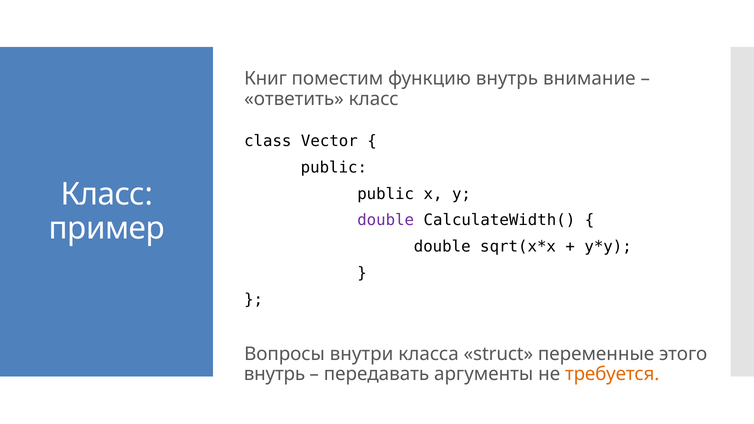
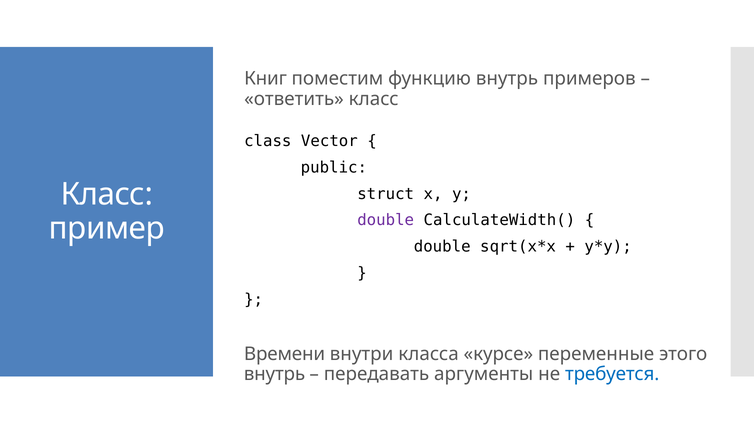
внимание: внимание -> примеров
public at (386, 194): public -> struct
Вопросы: Вопросы -> Времени
struct: struct -> курсе
требуется colour: orange -> blue
